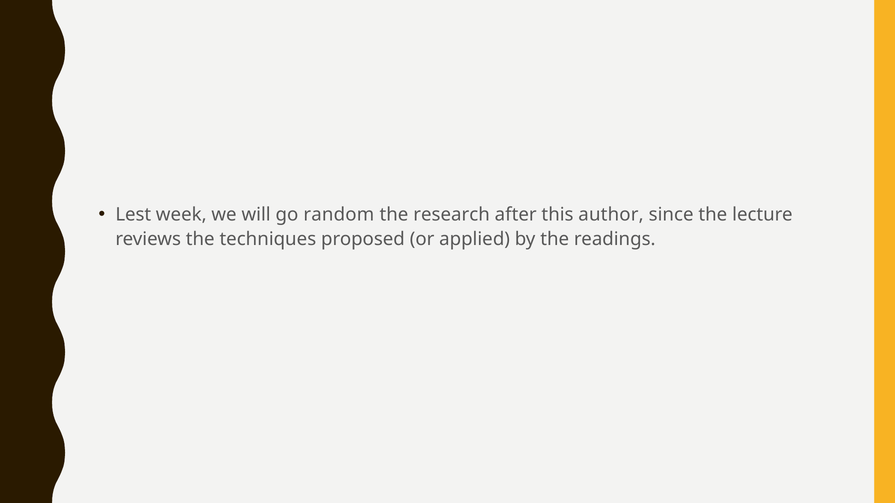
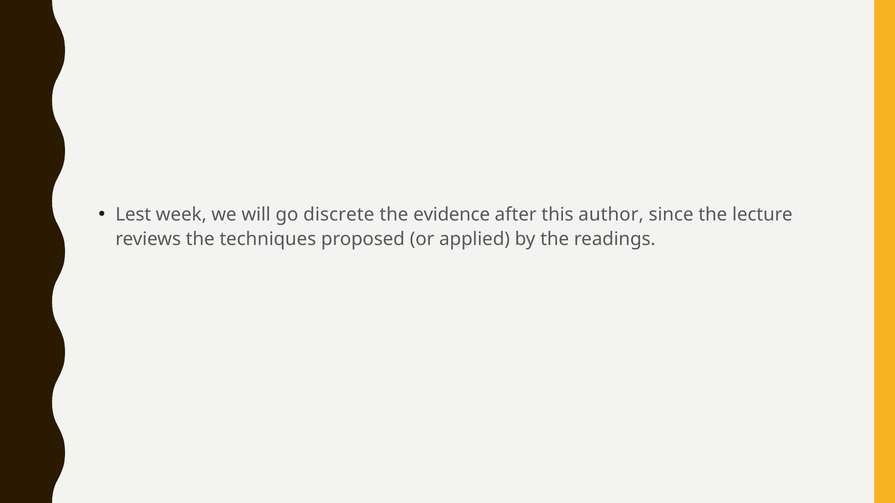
random: random -> discrete
research: research -> evidence
